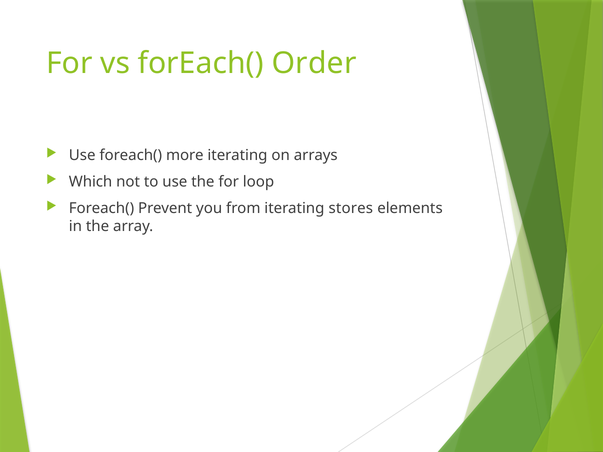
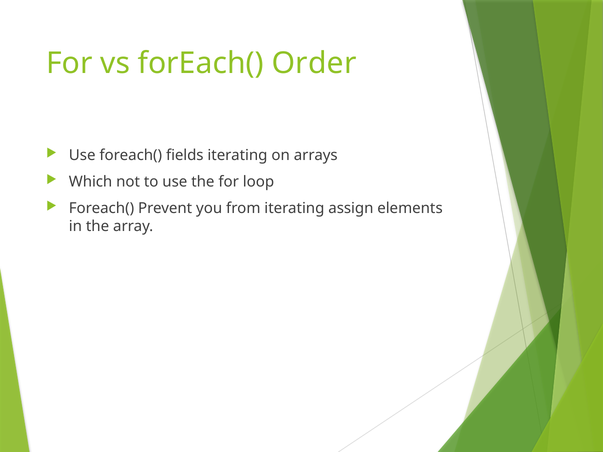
more: more -> fields
stores: stores -> assign
